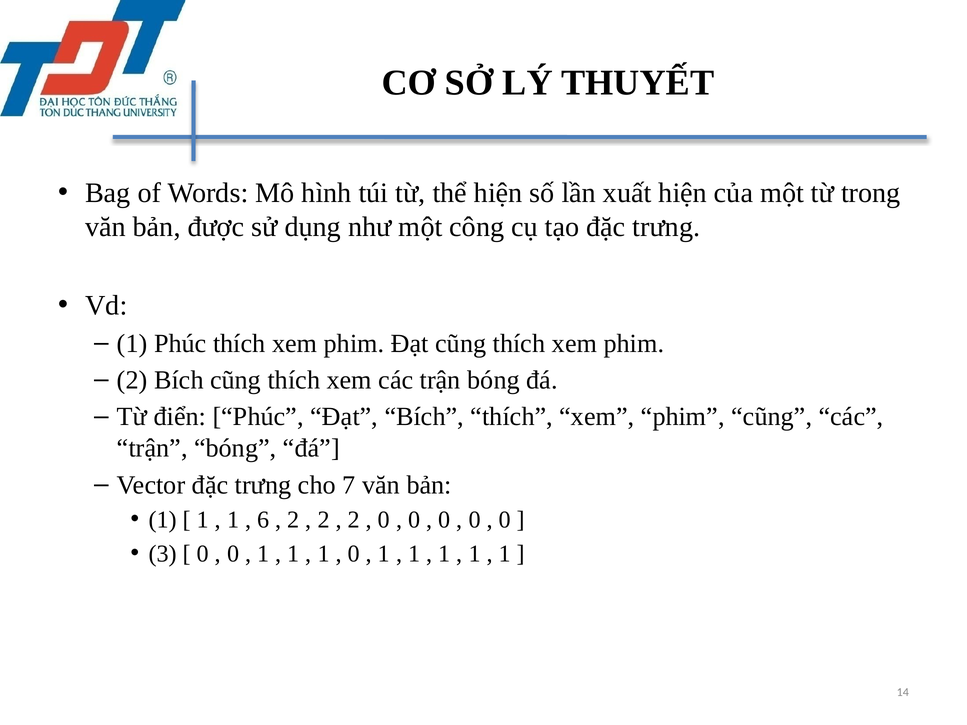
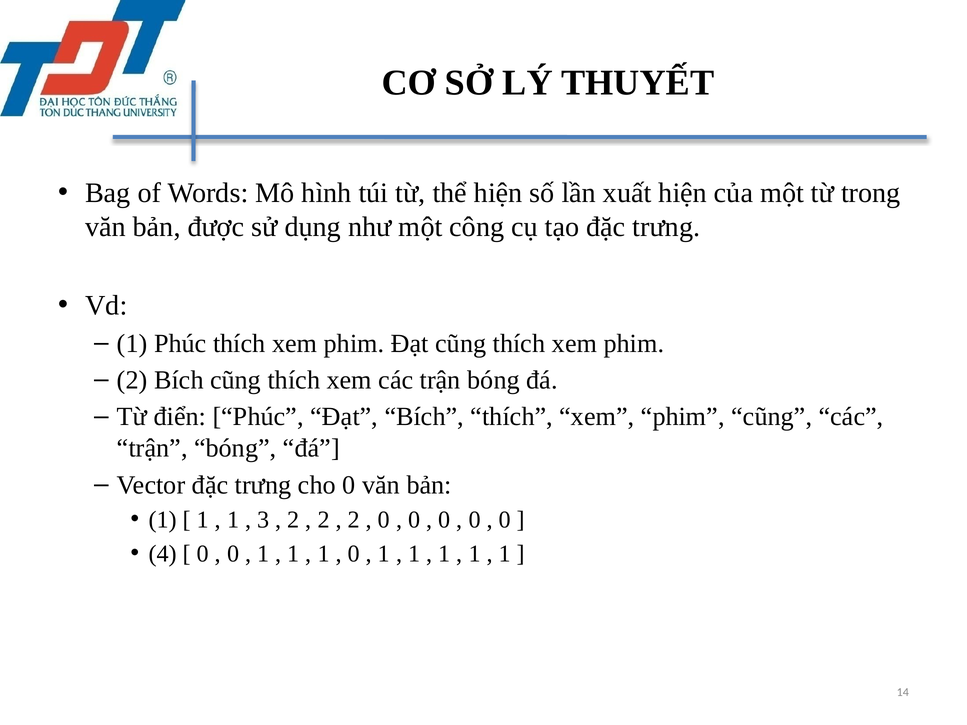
cho 7: 7 -> 0
6: 6 -> 3
3: 3 -> 4
